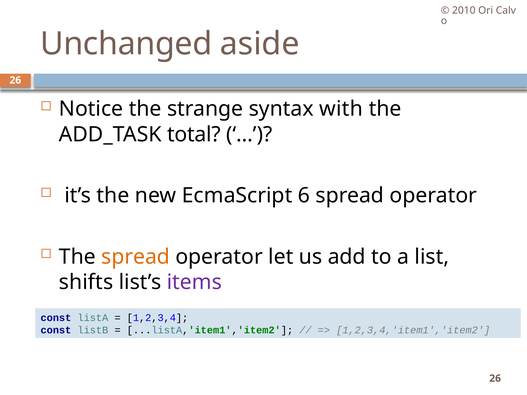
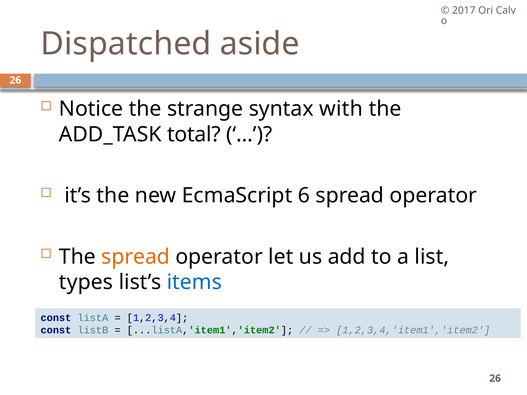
2010: 2010 -> 2017
Unchanged: Unchanged -> Dispatched
shifts: shifts -> types
items colour: purple -> blue
